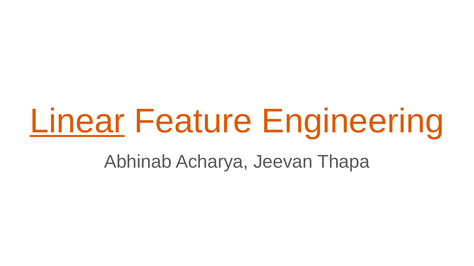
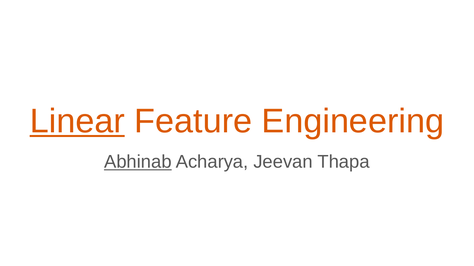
Abhinab underline: none -> present
